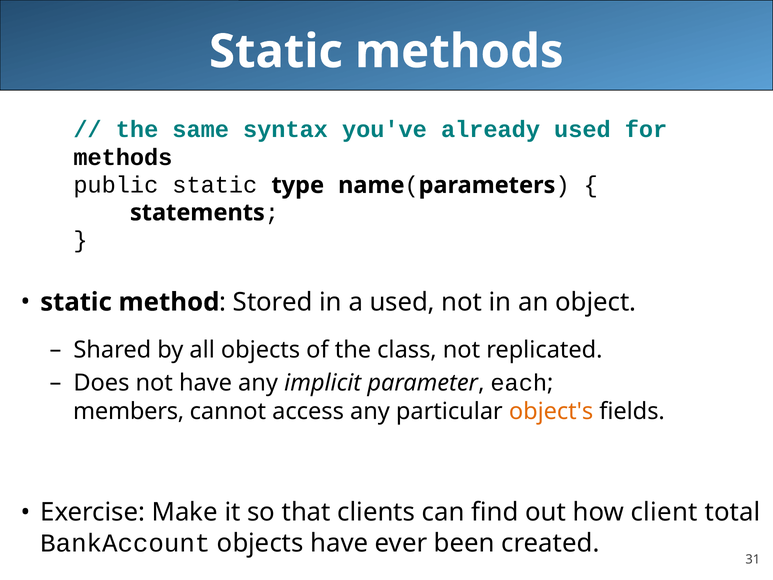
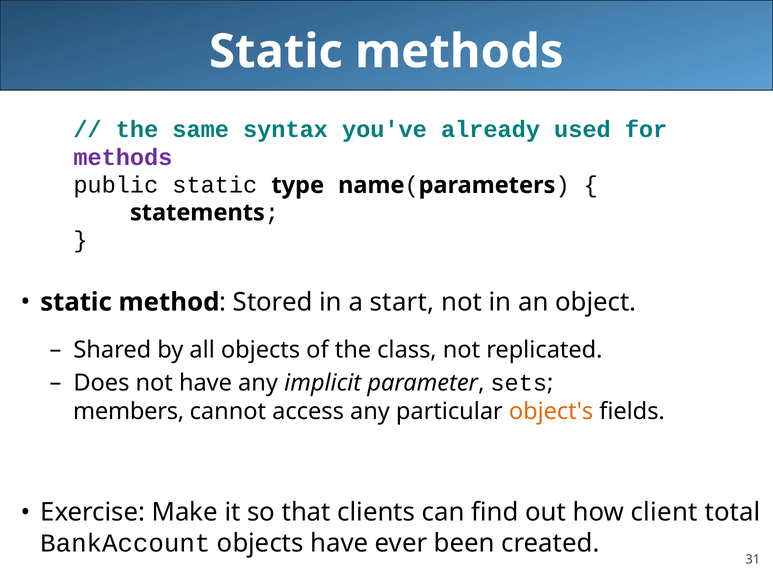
methods at (123, 158) colour: black -> purple
a used: used -> start
each: each -> sets
